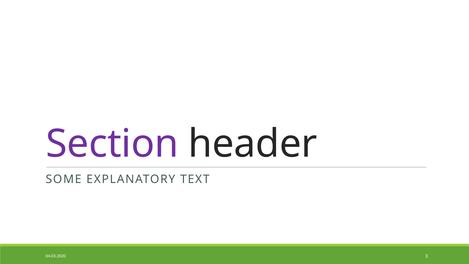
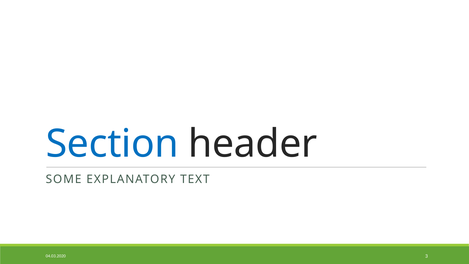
Section colour: purple -> blue
